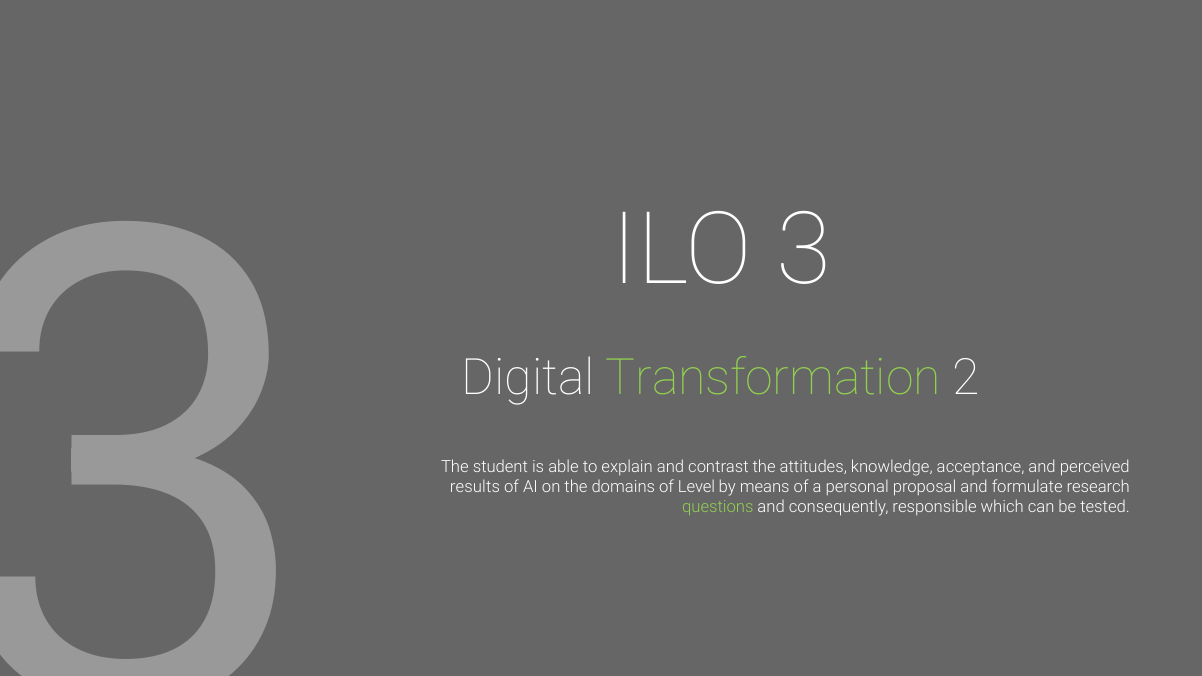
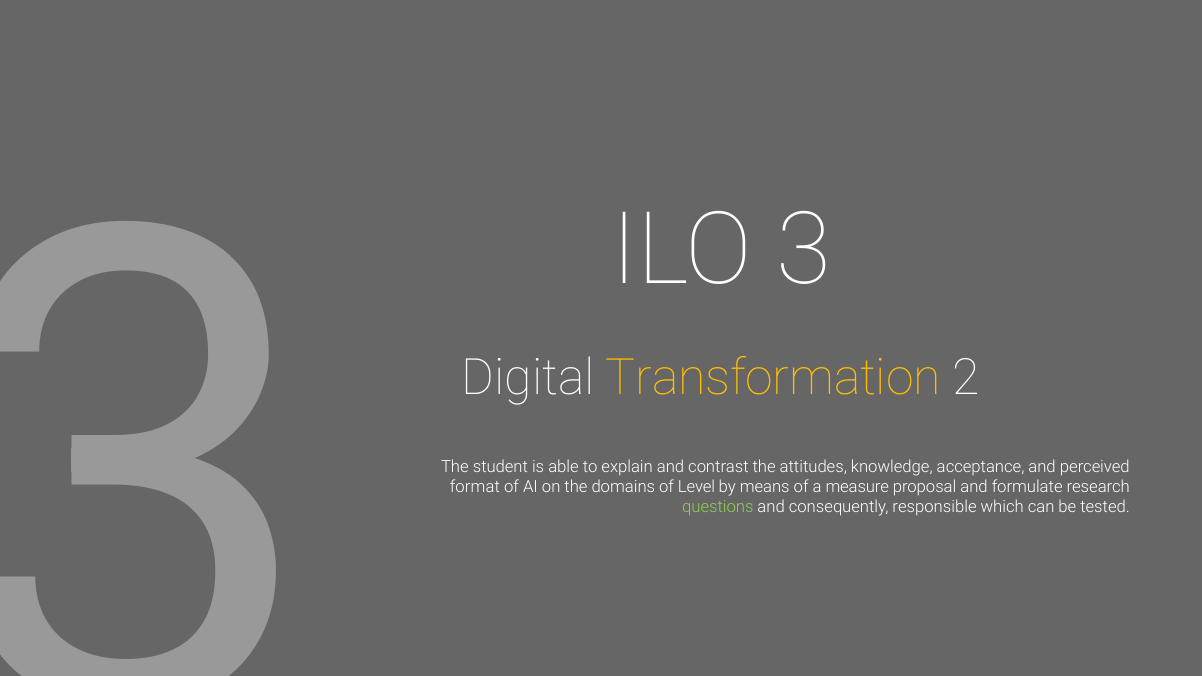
Transformation colour: light green -> yellow
results: results -> format
personal: personal -> measure
